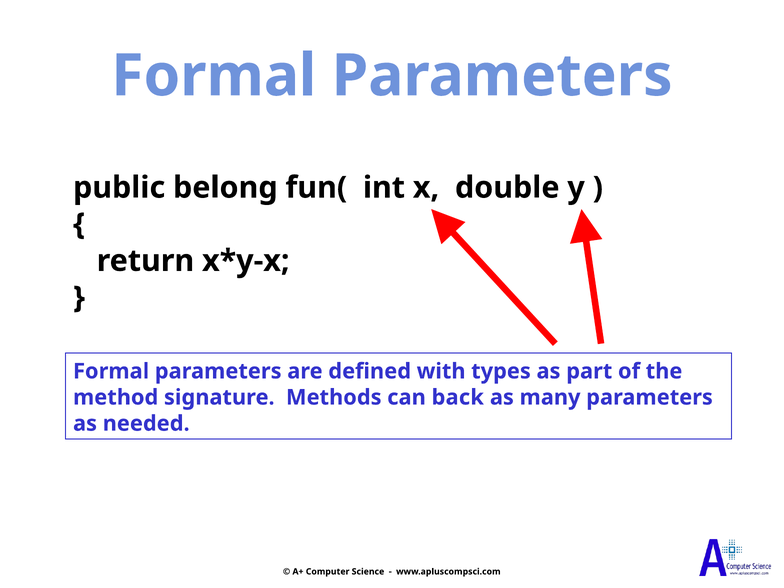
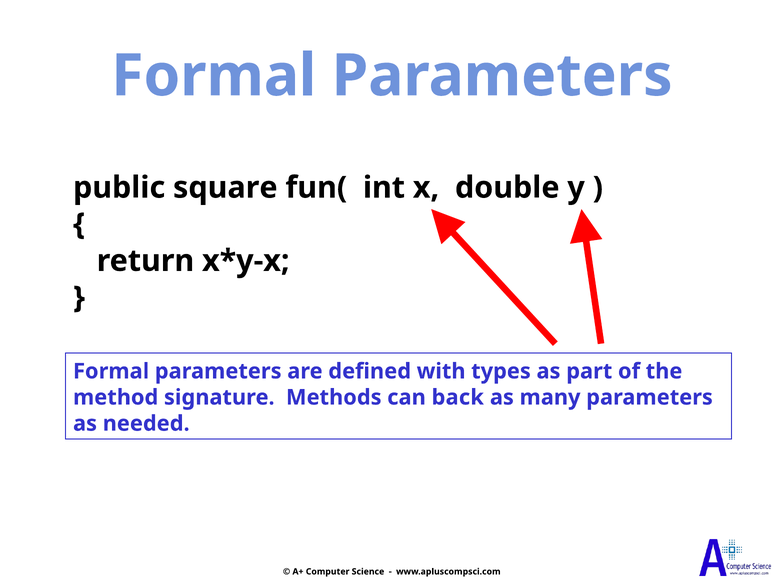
belong: belong -> square
